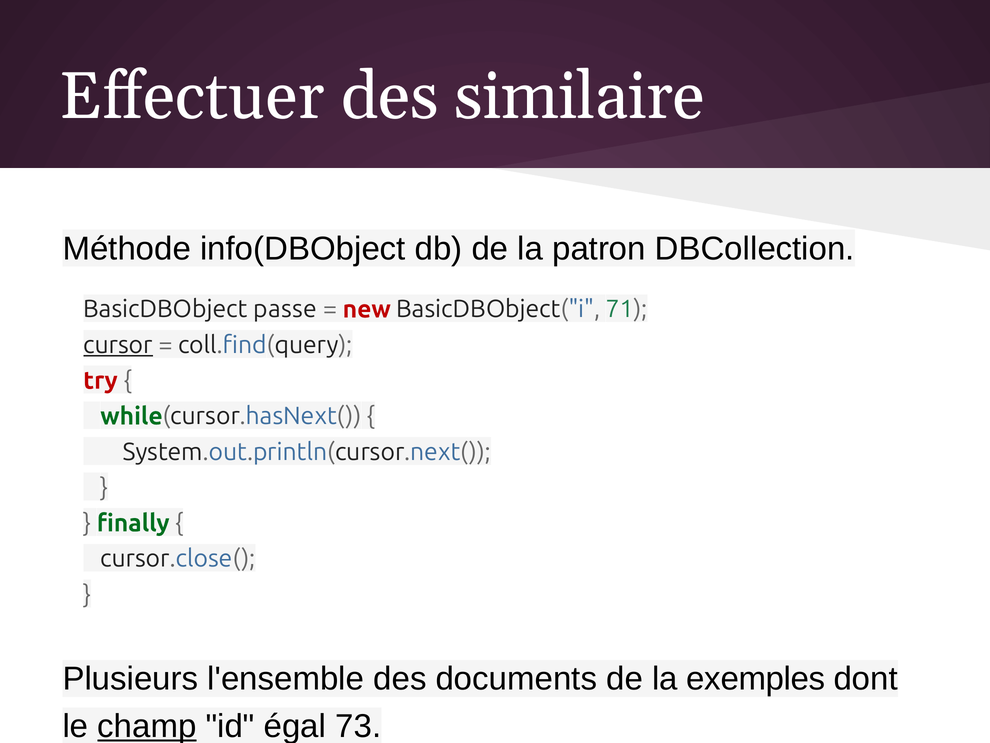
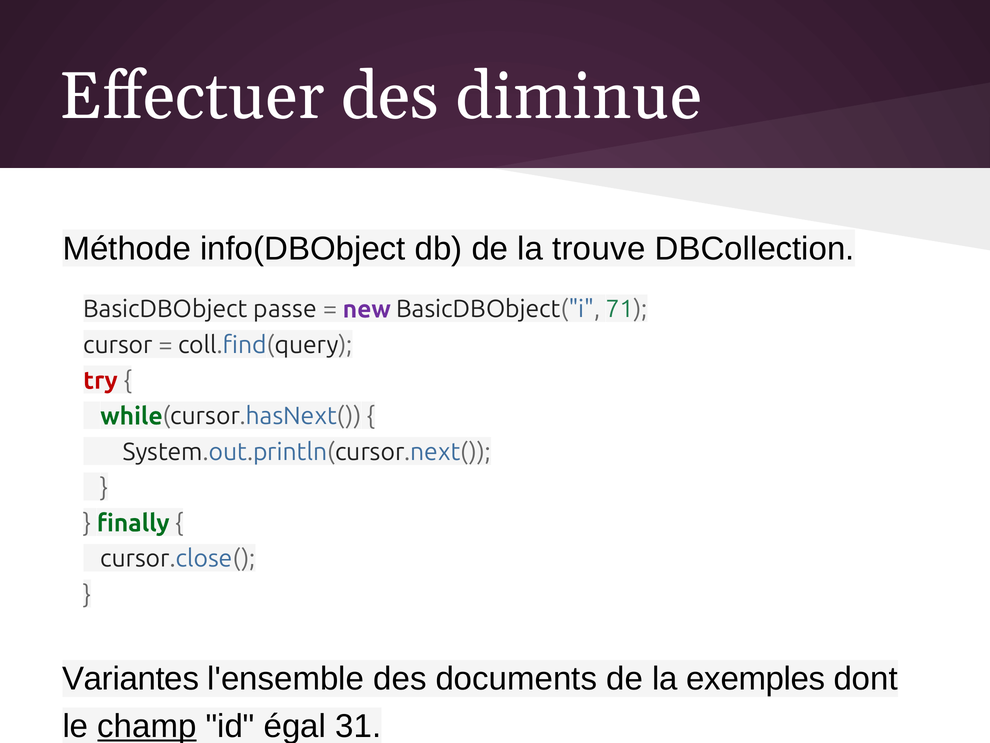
similaire: similaire -> diminue
patron: patron -> trouve
new colour: red -> purple
cursor underline: present -> none
Plusieurs: Plusieurs -> Variantes
73: 73 -> 31
